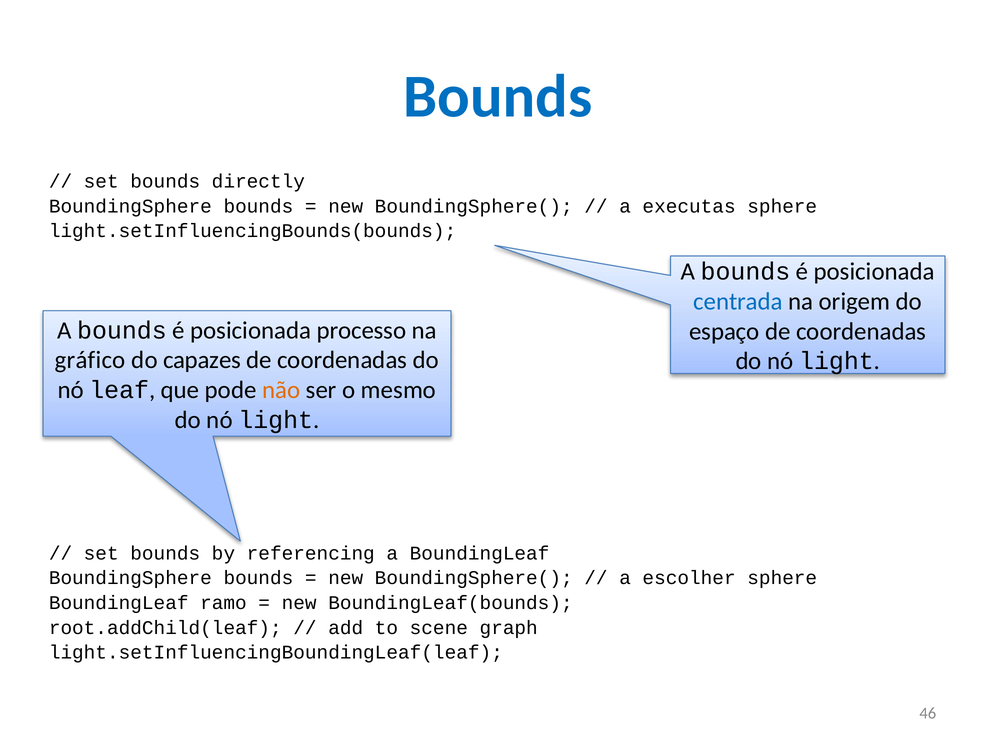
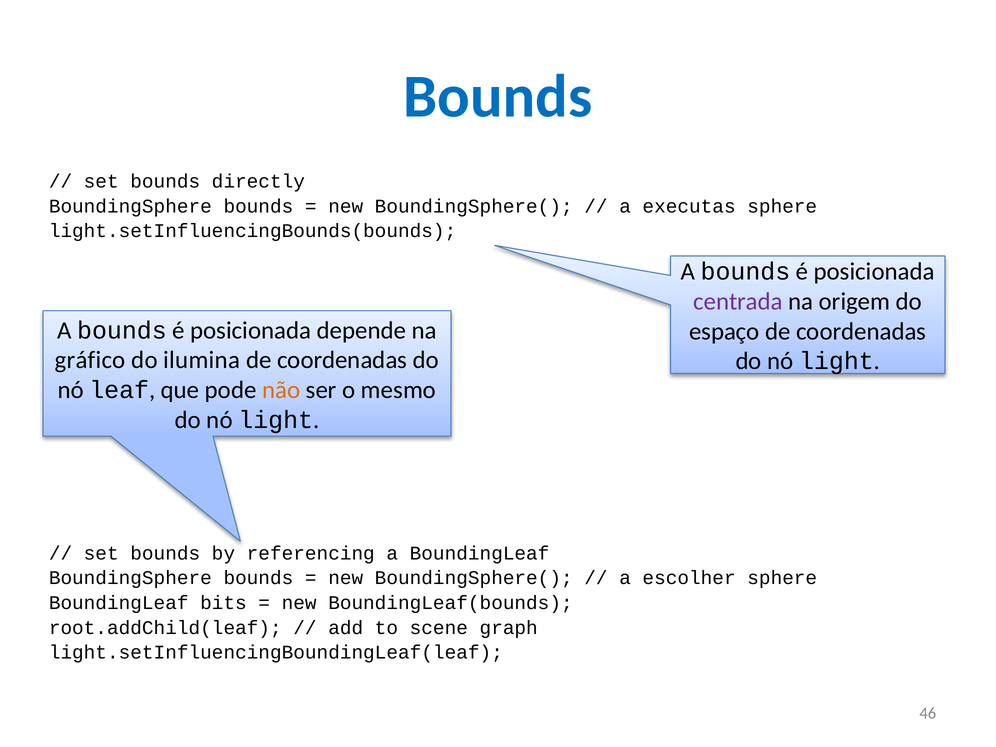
centrada colour: blue -> purple
processo: processo -> depende
capazes: capazes -> ilumina
ramo: ramo -> bits
